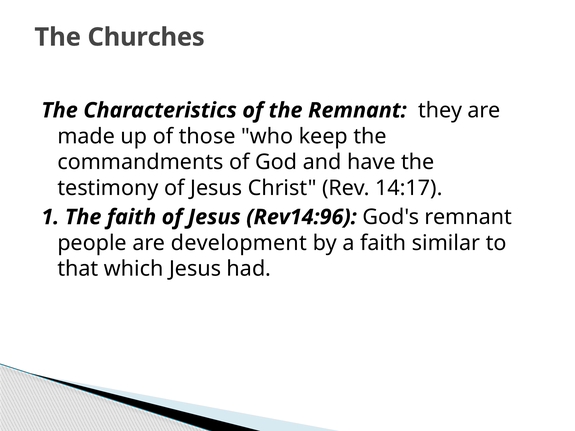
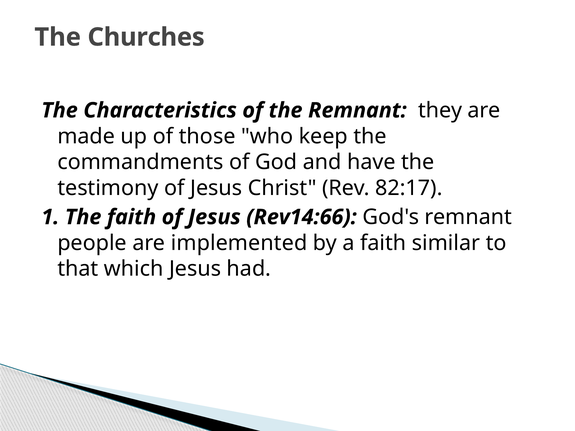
14:17: 14:17 -> 82:17
Rev14:96: Rev14:96 -> Rev14:66
development: development -> implemented
